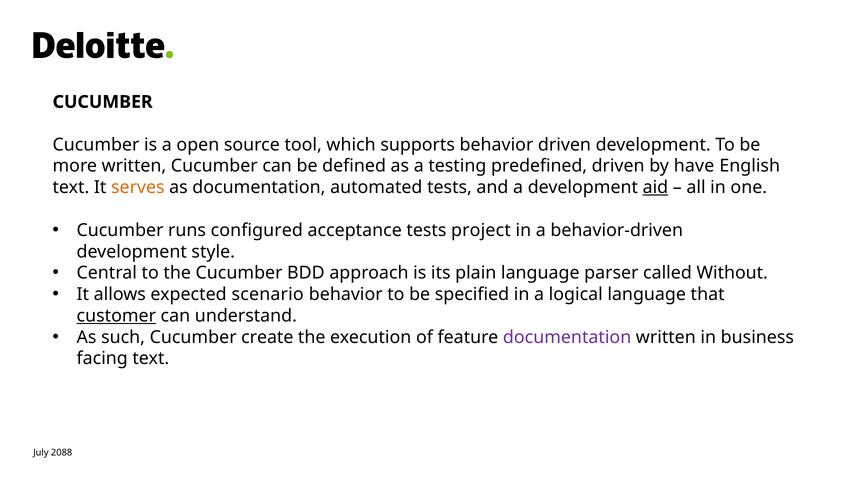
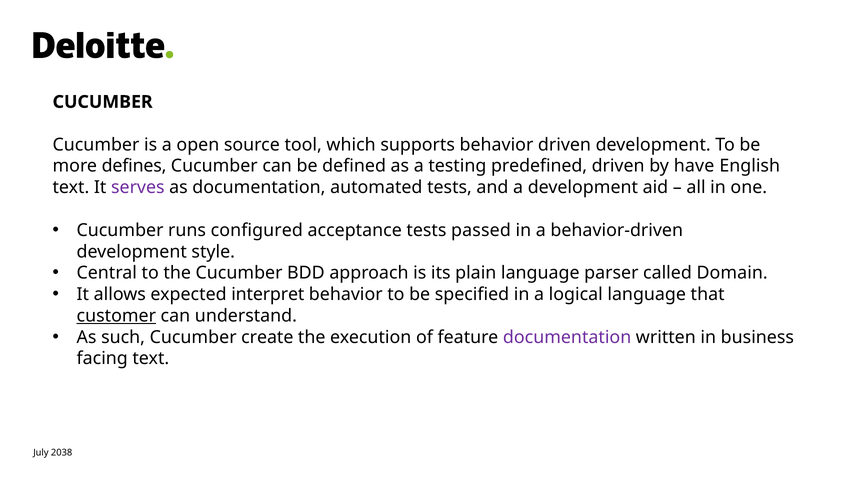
more written: written -> defines
serves colour: orange -> purple
aid underline: present -> none
project: project -> passed
Without: Without -> Domain
scenario: scenario -> interpret
2088: 2088 -> 2038
